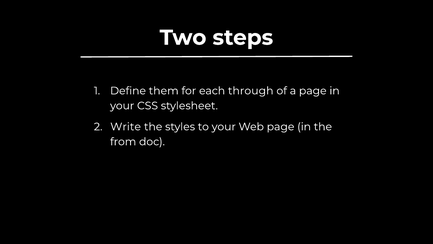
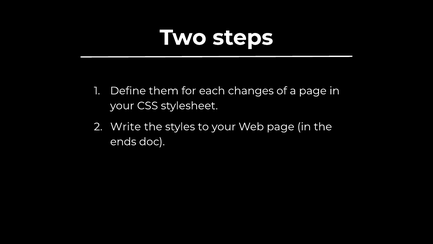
through: through -> changes
from: from -> ends
